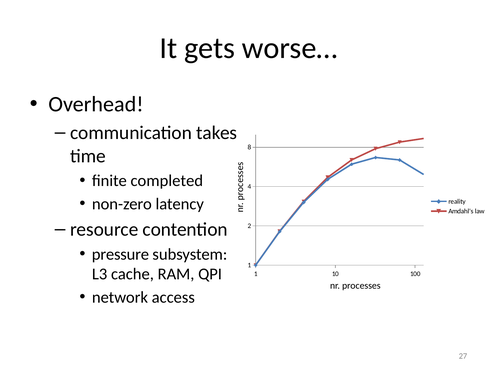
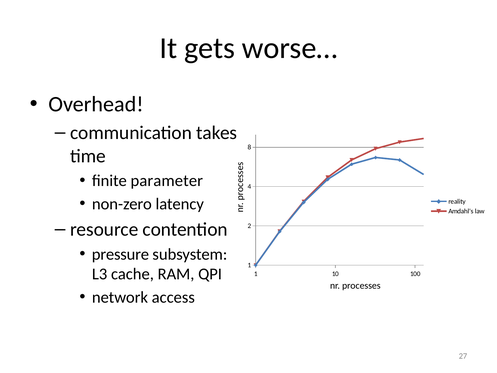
completed: completed -> parameter
